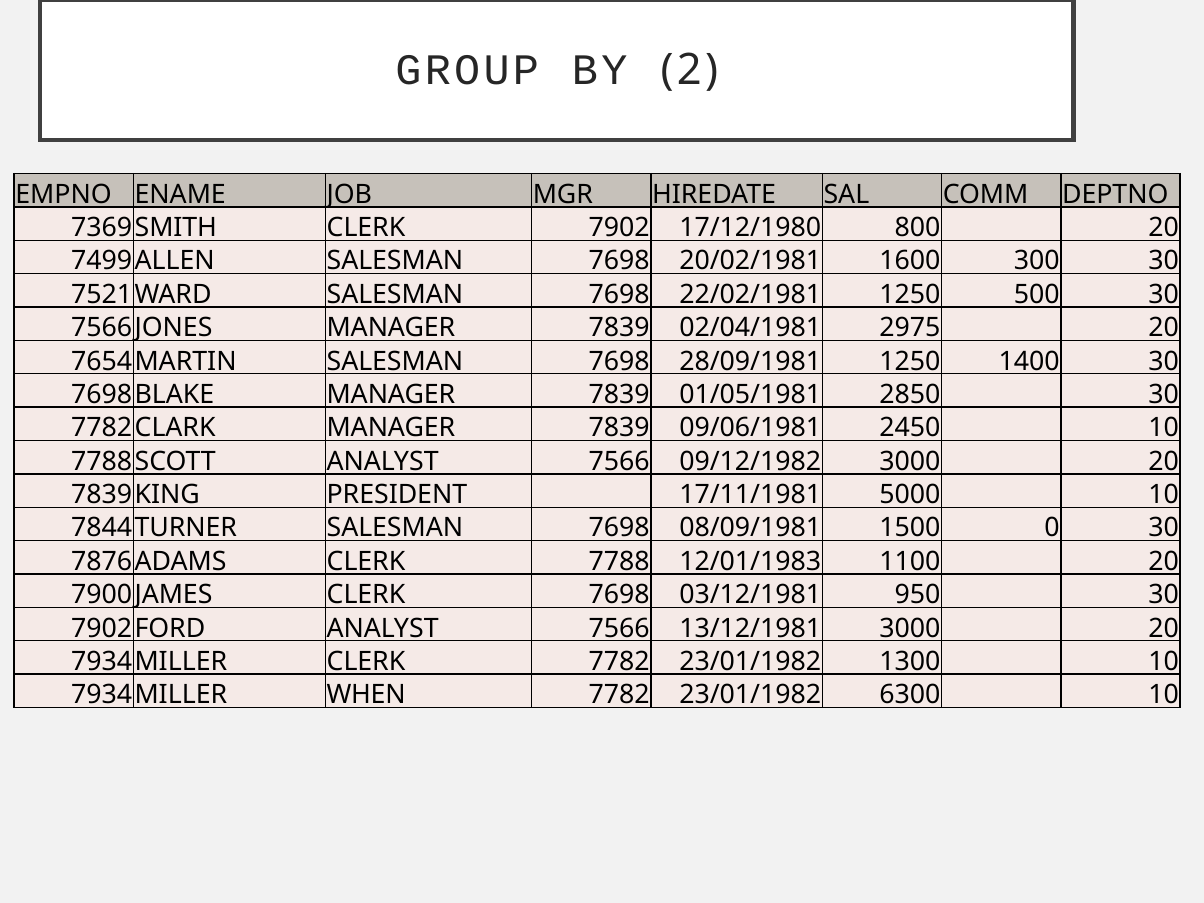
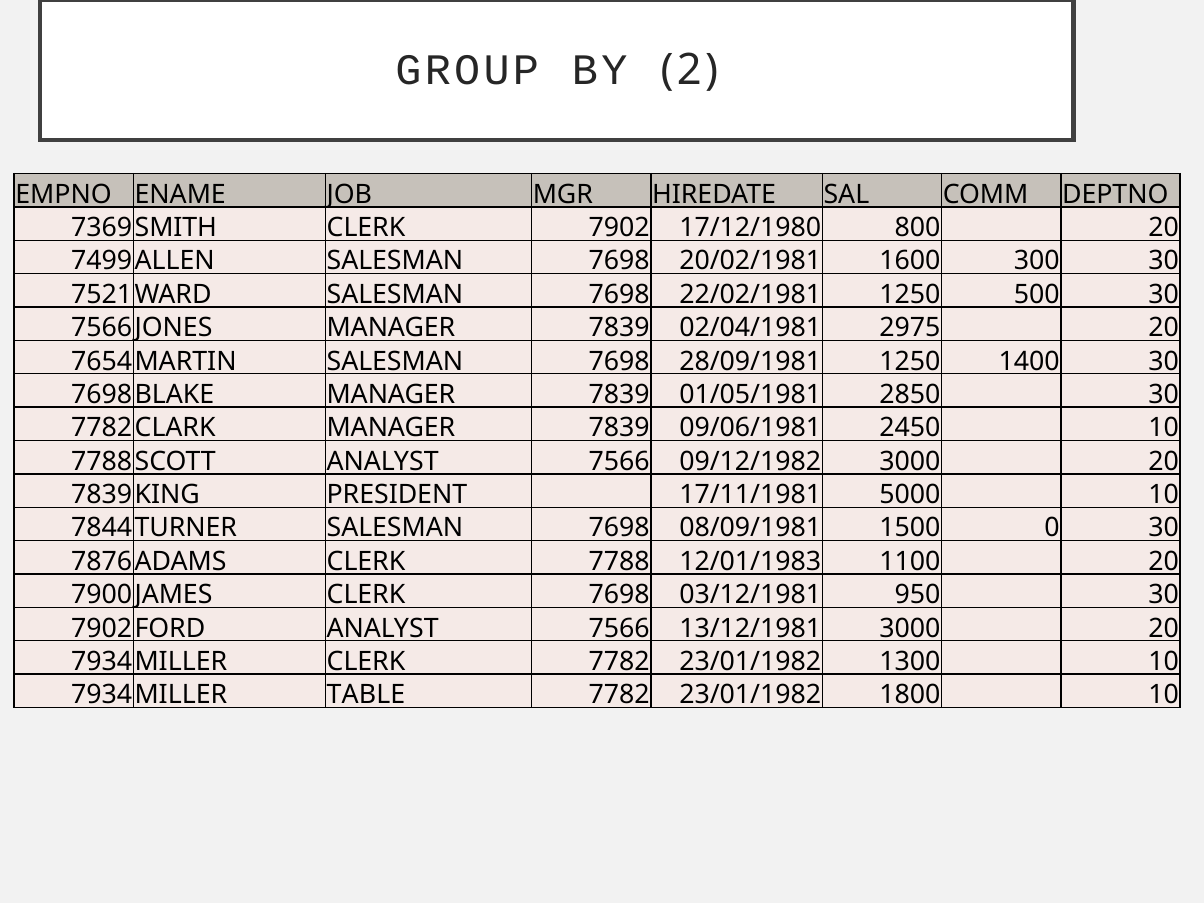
WHEN: WHEN -> TABLE
6300: 6300 -> 1800
